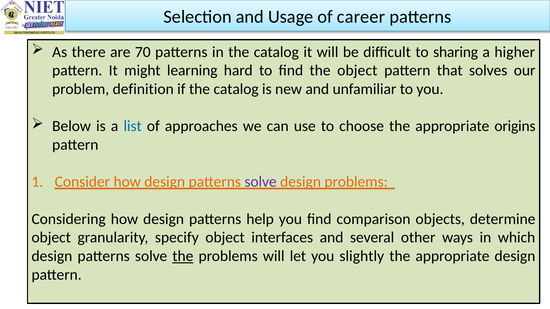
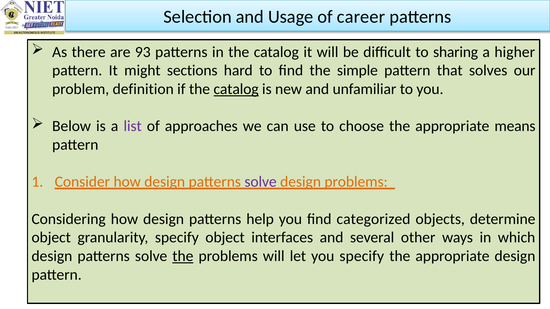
70: 70 -> 93
learning: learning -> sections
the object: object -> simple
catalog at (236, 89) underline: none -> present
list colour: blue -> purple
origins: origins -> means
comparison: comparison -> categorized
you slightly: slightly -> specify
